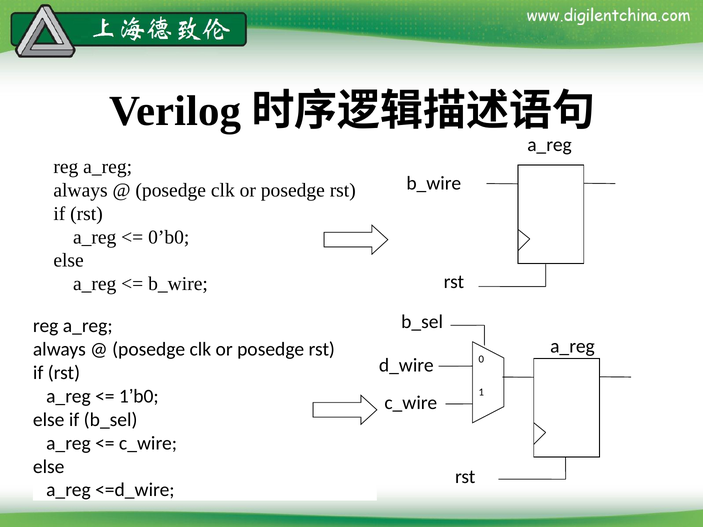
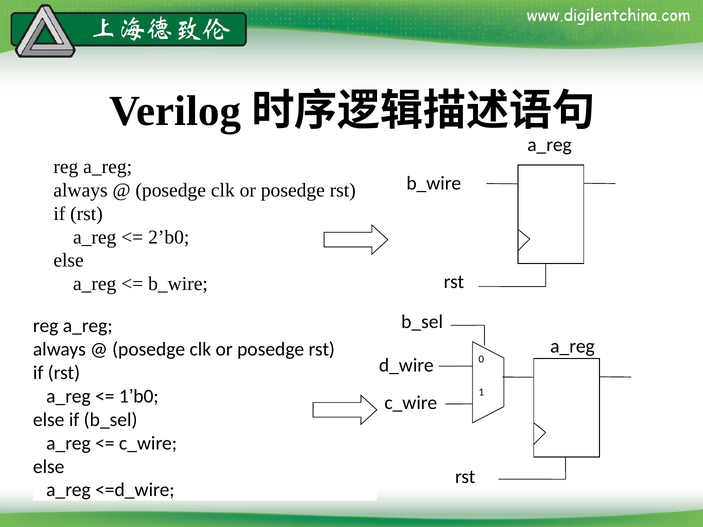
0’b0: 0’b0 -> 2’b0
